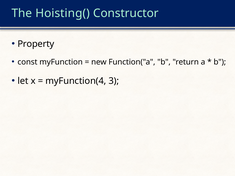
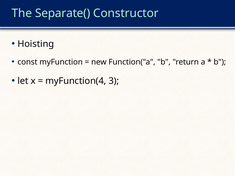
Hoisting(: Hoisting( -> Separate(
Property: Property -> Hoisting
